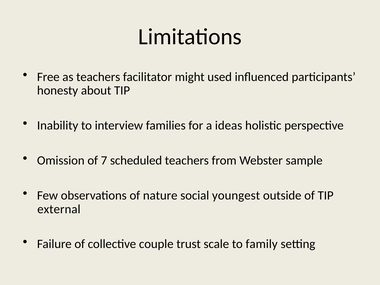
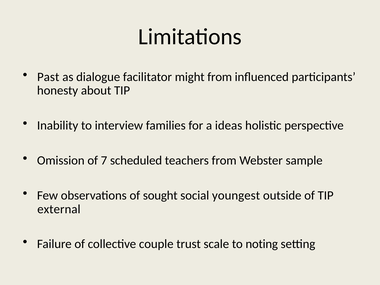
Free: Free -> Past
as teachers: teachers -> dialogue
might used: used -> from
nature: nature -> sought
family: family -> noting
